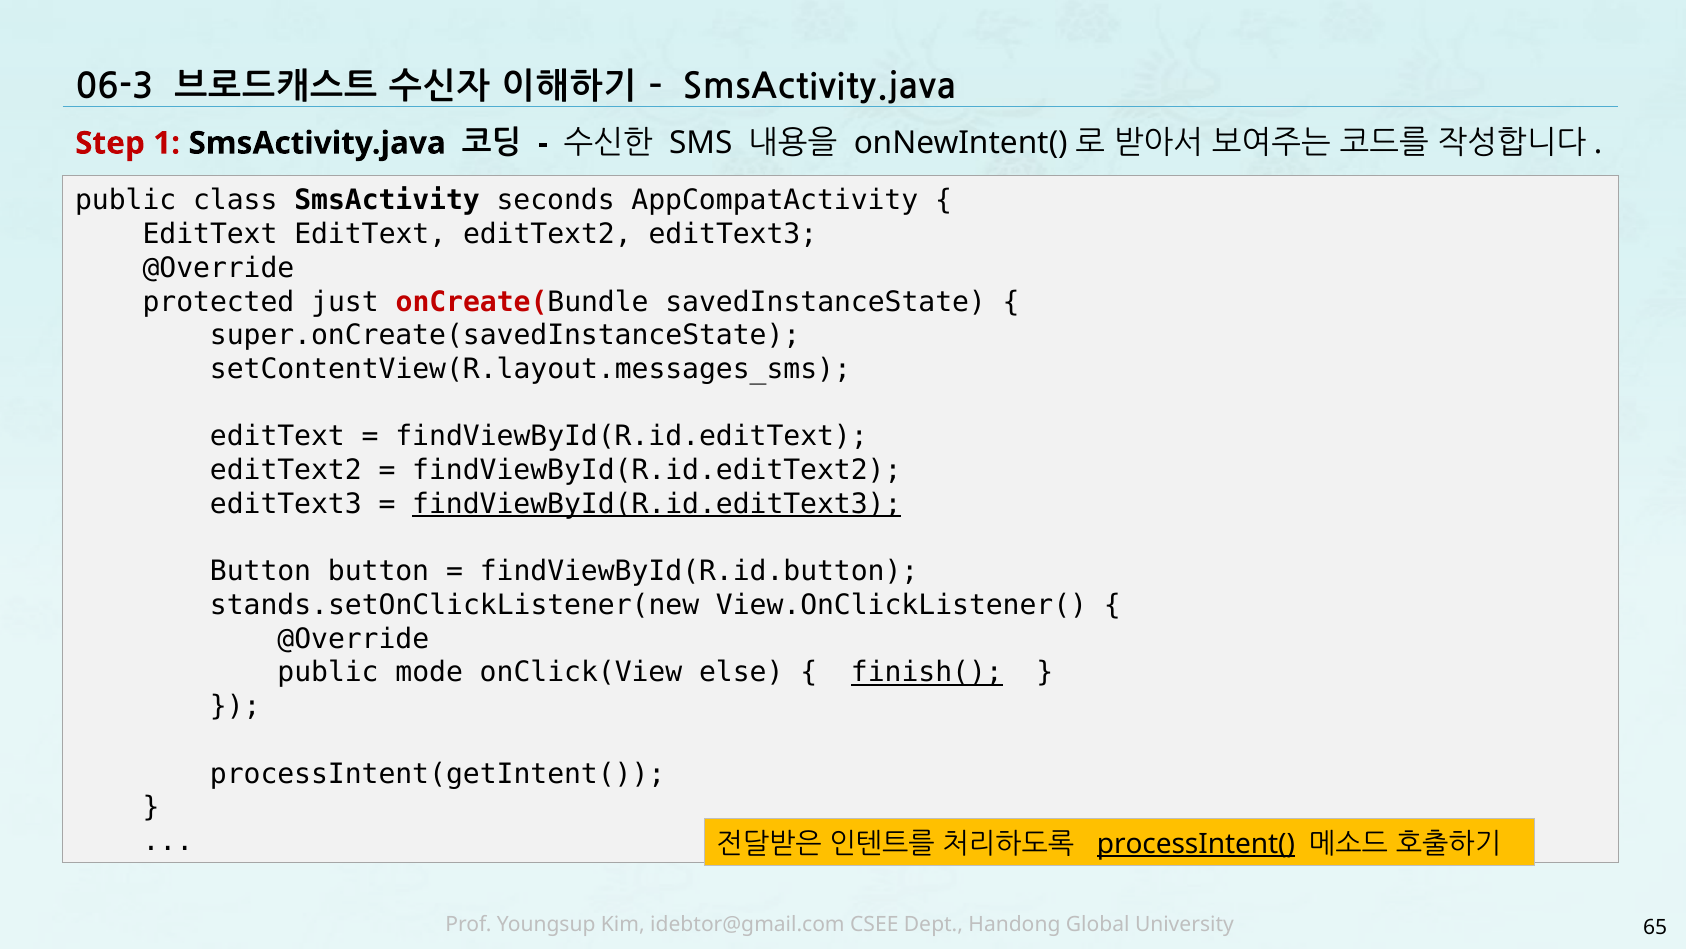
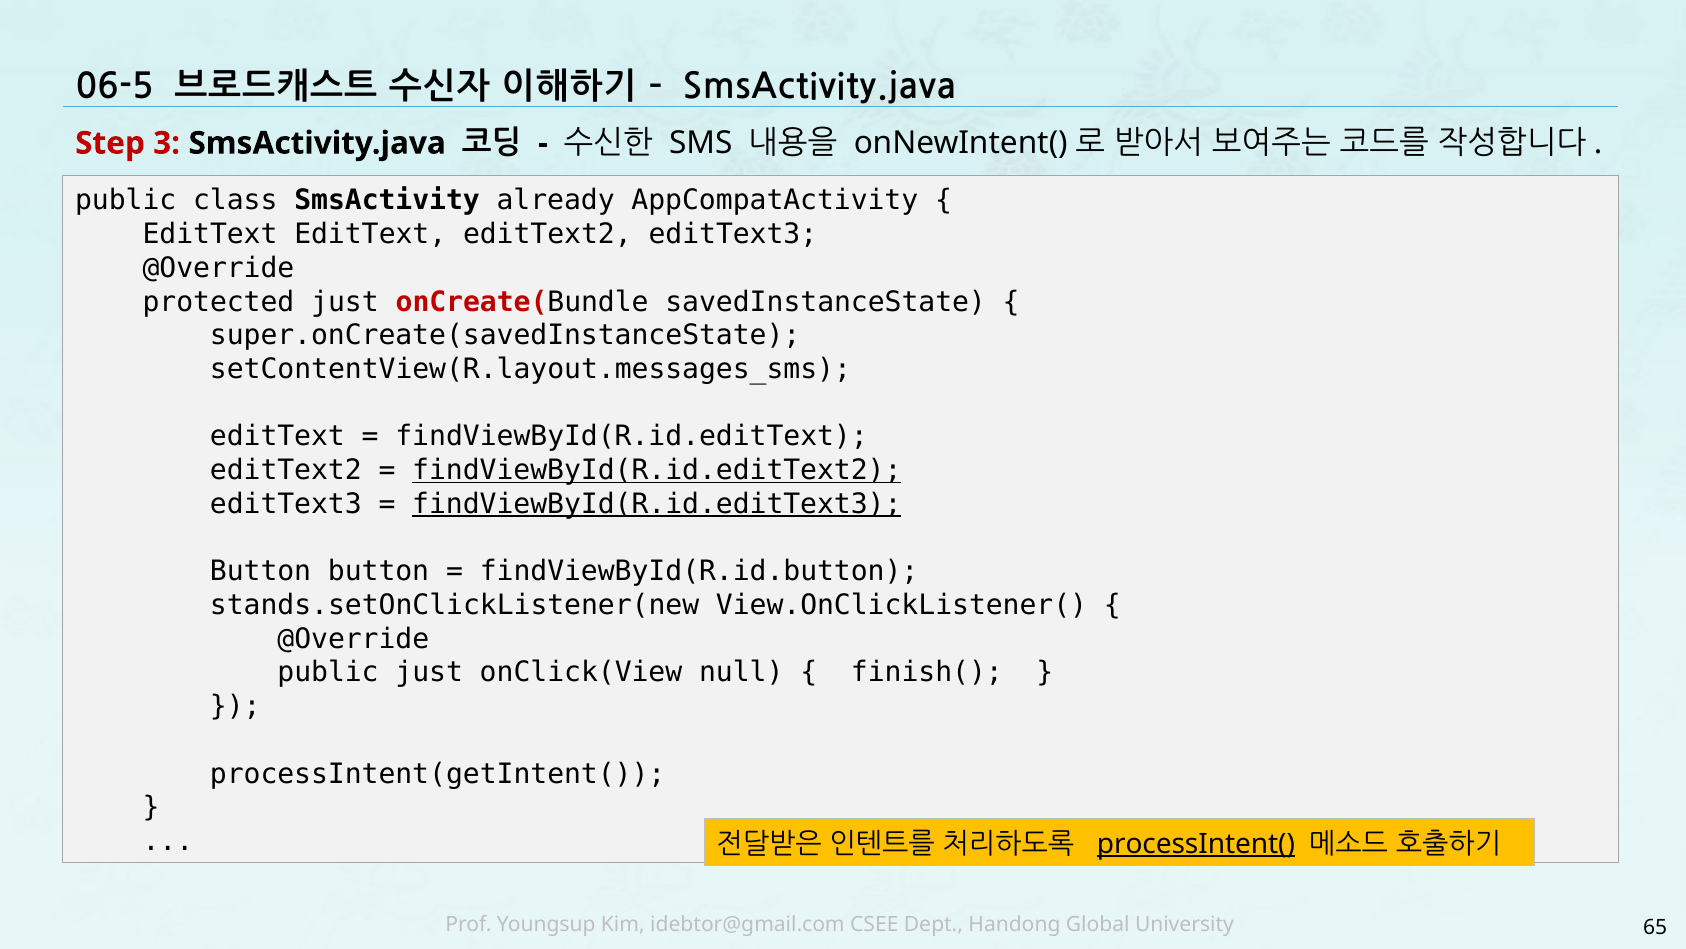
06-3: 06-3 -> 06-5
1: 1 -> 3
seconds: seconds -> already
findViewById(R.id.editText2 underline: none -> present
public mode: mode -> just
else: else -> null
finish( underline: present -> none
